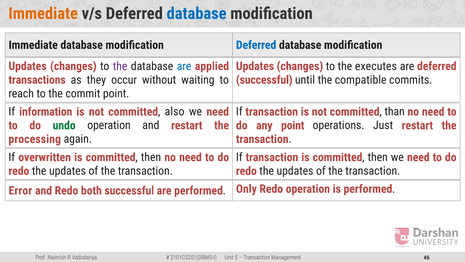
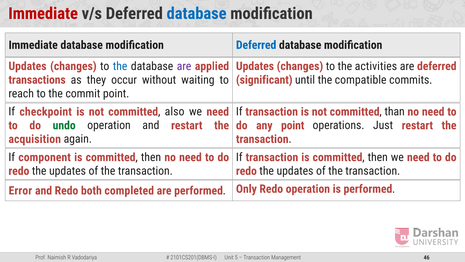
Immediate at (43, 13) colour: orange -> red
the at (120, 66) colour: purple -> blue
are at (184, 66) colour: blue -> purple
executes: executes -> activities
successful at (264, 80): successful -> significant
information: information -> checkpoint
processing: processing -> acquisition
overwritten: overwritten -> component
both successful: successful -> completed
